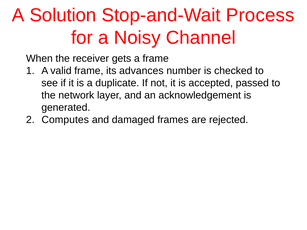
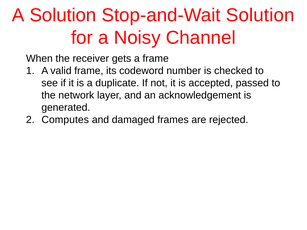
Stop-and-Wait Process: Process -> Solution
advances: advances -> codeword
